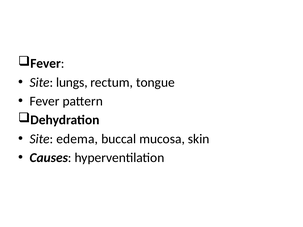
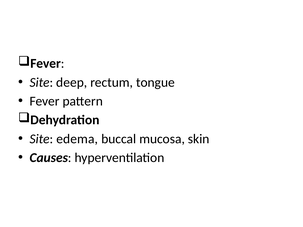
lungs: lungs -> deep
